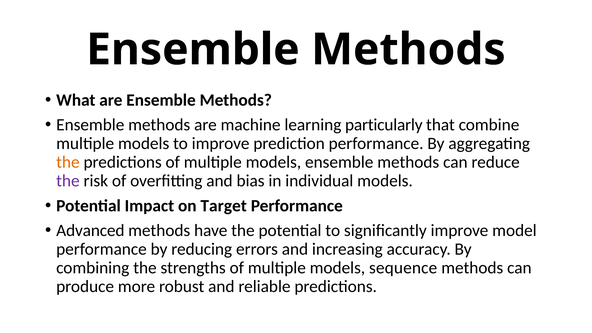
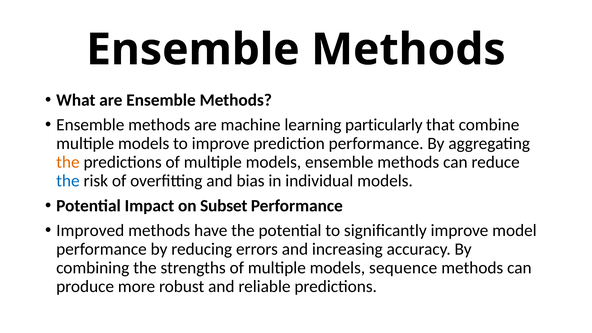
the at (68, 181) colour: purple -> blue
Target: Target -> Subset
Advanced: Advanced -> Improved
